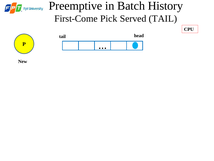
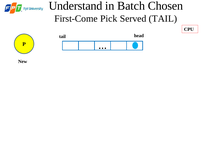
Preemptive: Preemptive -> Understand
History: History -> Chosen
